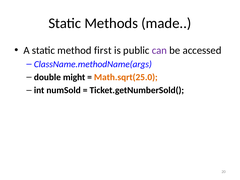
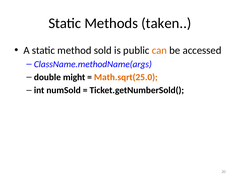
made: made -> taken
first: first -> sold
can colour: purple -> orange
